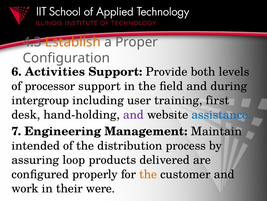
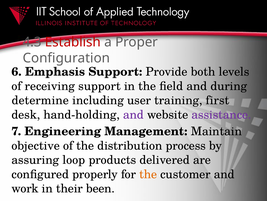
Establish colour: orange -> red
Activities: Activities -> Emphasis
processor: processor -> receiving
intergroup: intergroup -> determine
assistance colour: blue -> purple
intended: intended -> objective
were: were -> been
